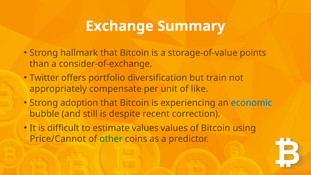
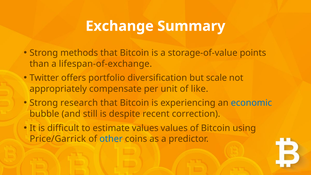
hallmark: hallmark -> methods
consider-of-exchange: consider-of-exchange -> lifespan-of-exchange
train: train -> scale
adoption: adoption -> research
Price/Cannot: Price/Cannot -> Price/Garrick
other colour: green -> blue
